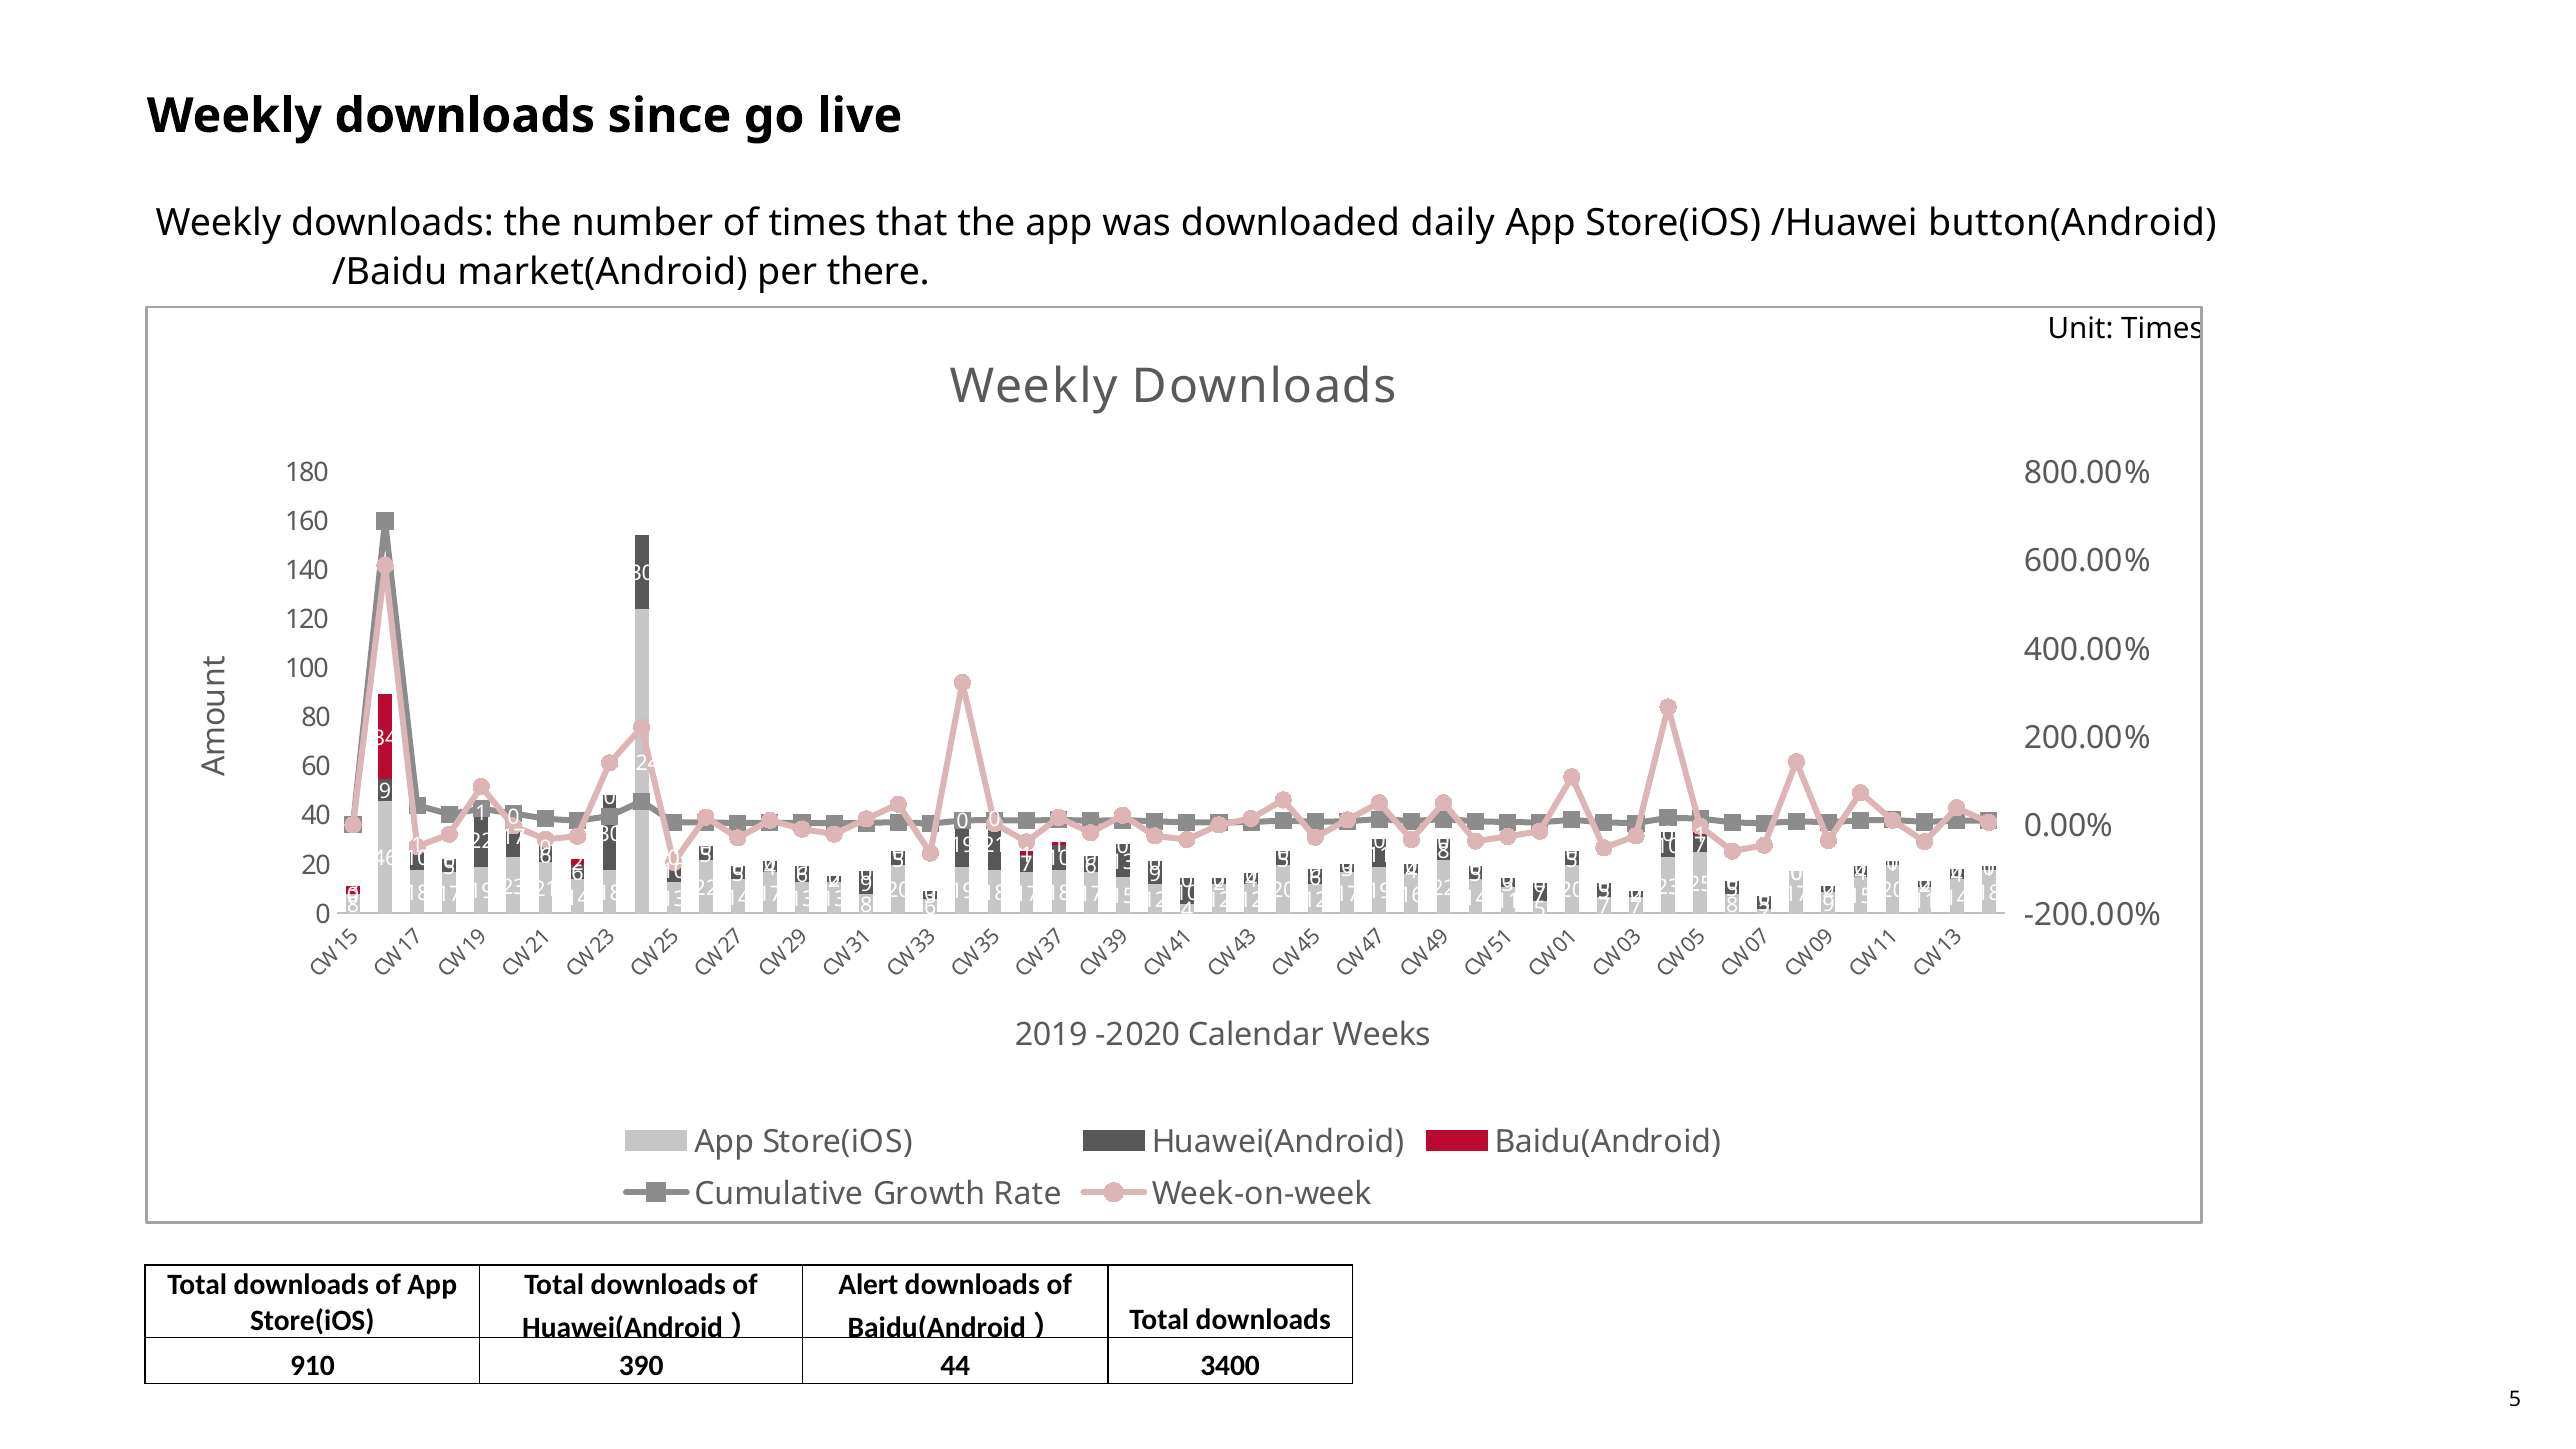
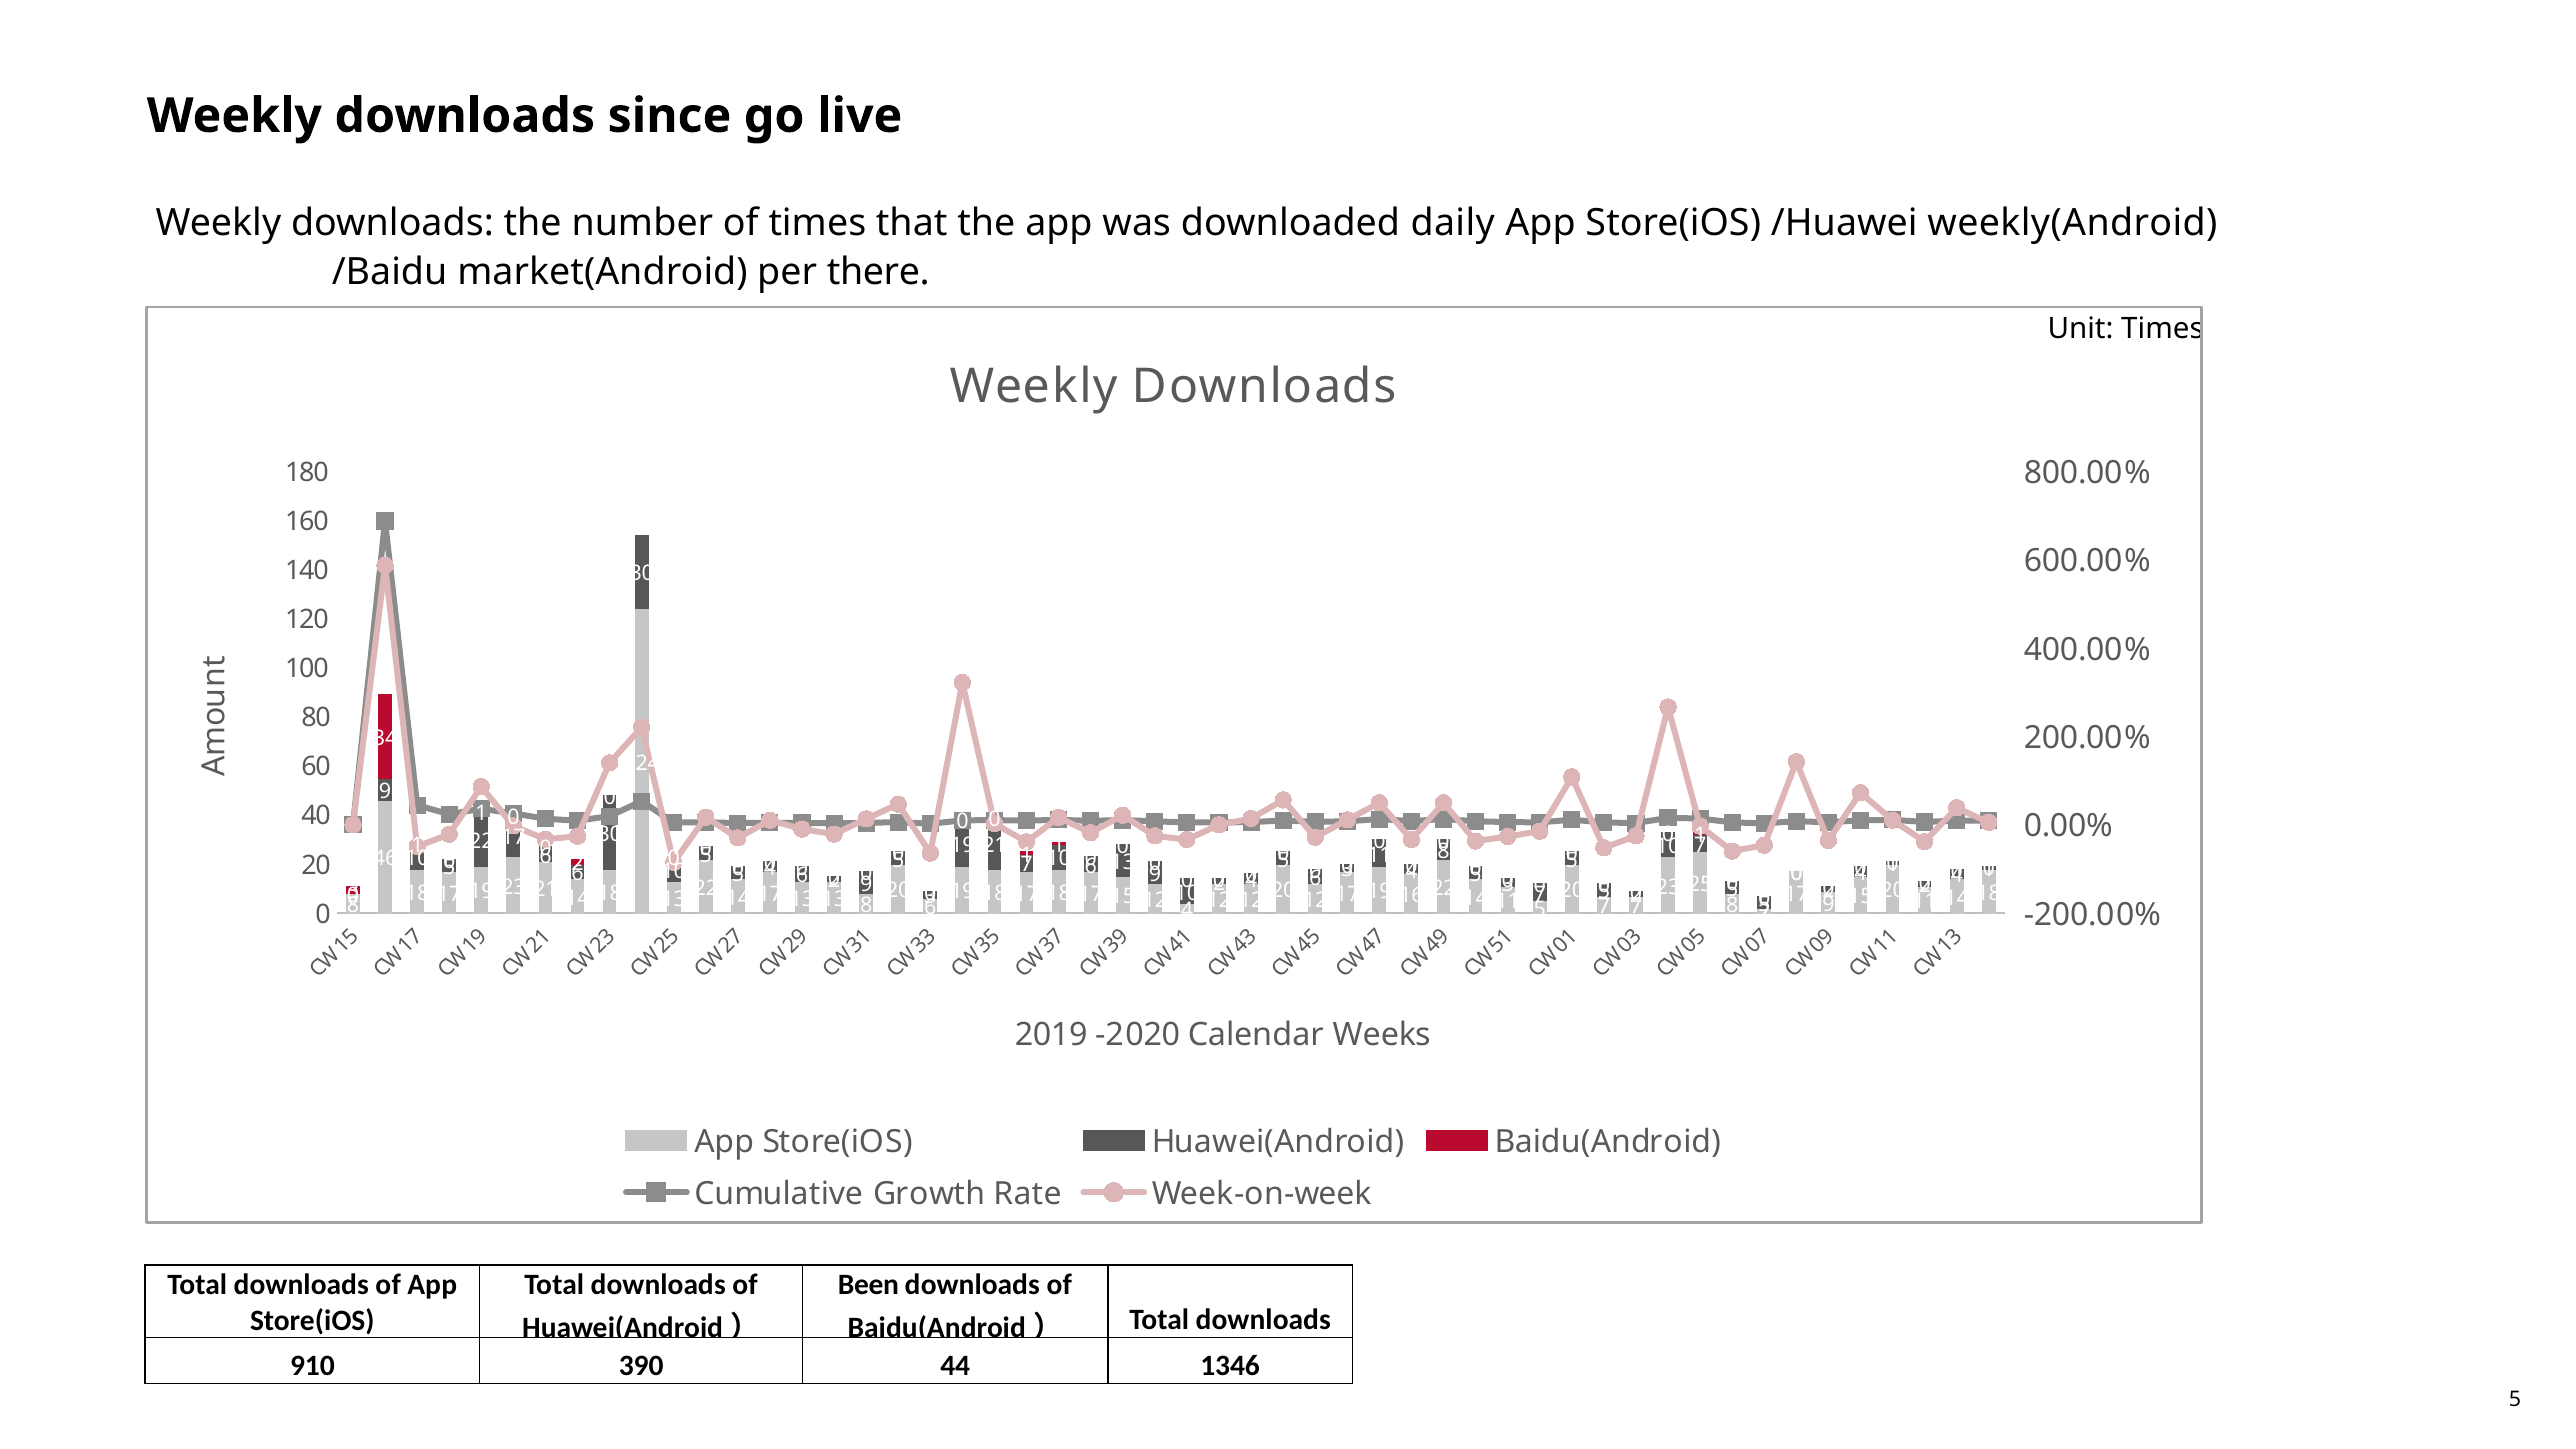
button(Android: button(Android -> weekly(Android
Alert: Alert -> Been
3400: 3400 -> 1346
